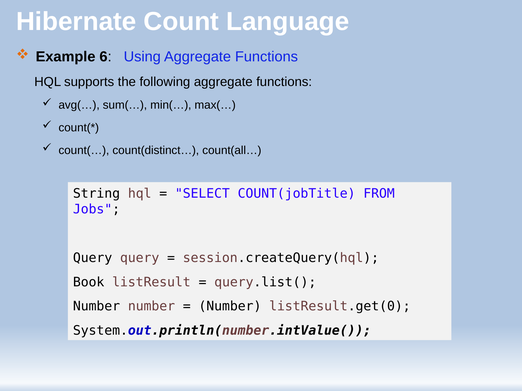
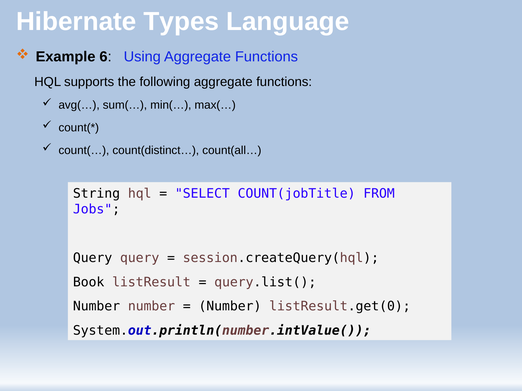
Count: Count -> Types
